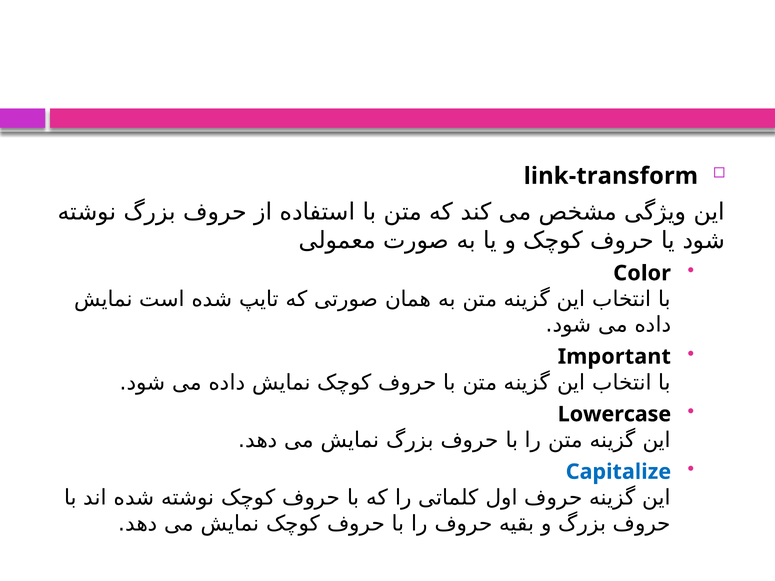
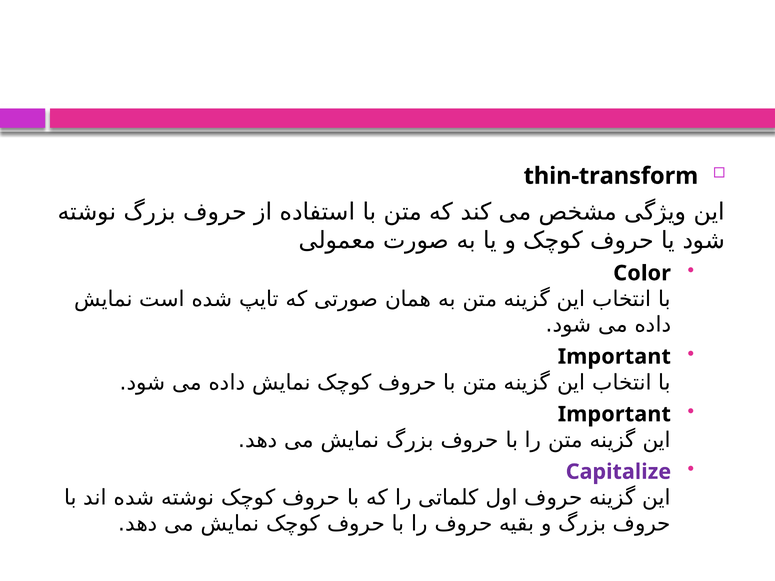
link-transform: link-transform -> thin-transform
Lowercase at (614, 414): Lowercase -> Important
Capitalize colour: blue -> purple
